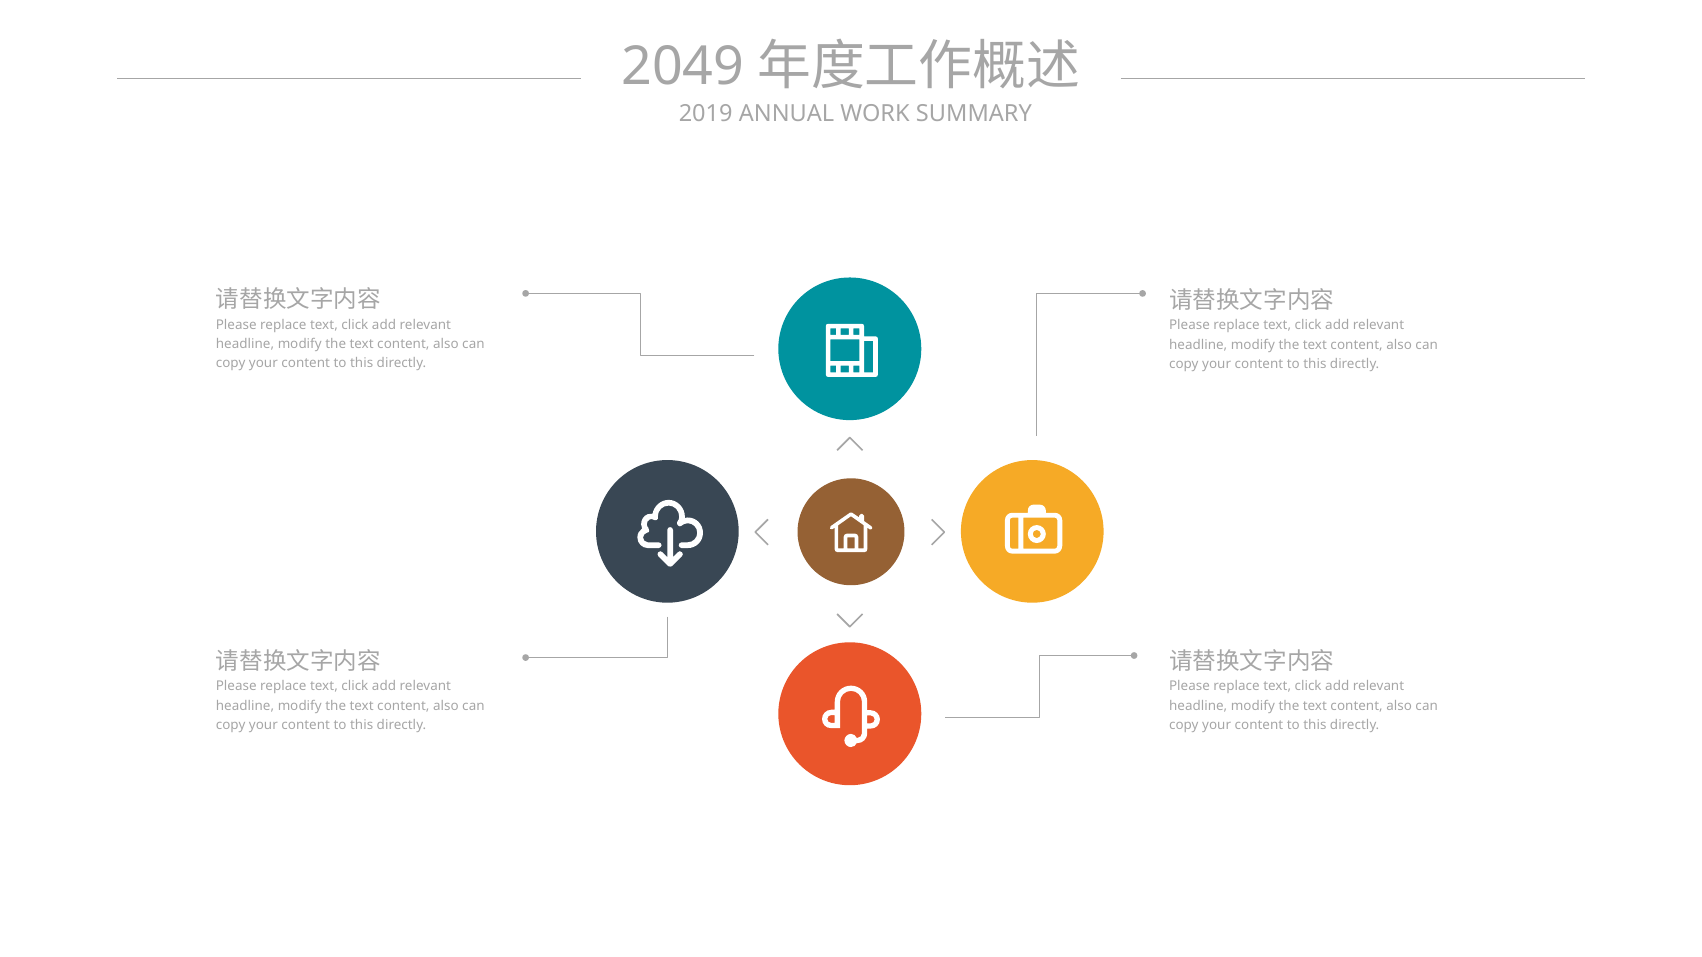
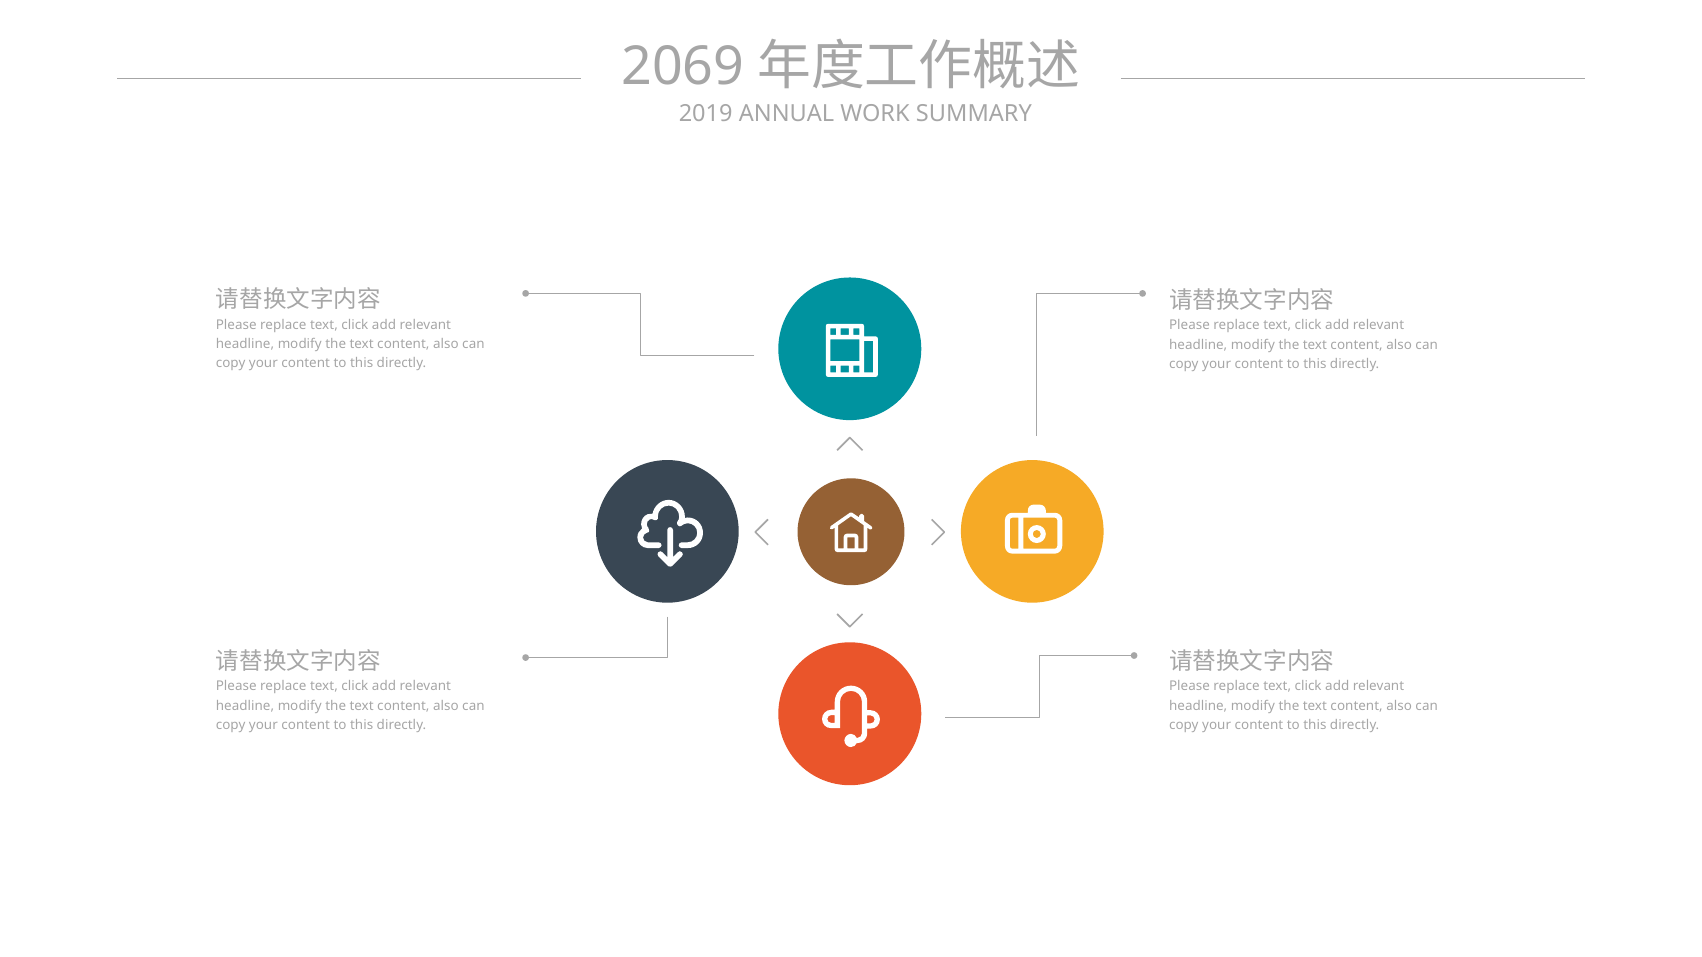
2049: 2049 -> 2069
